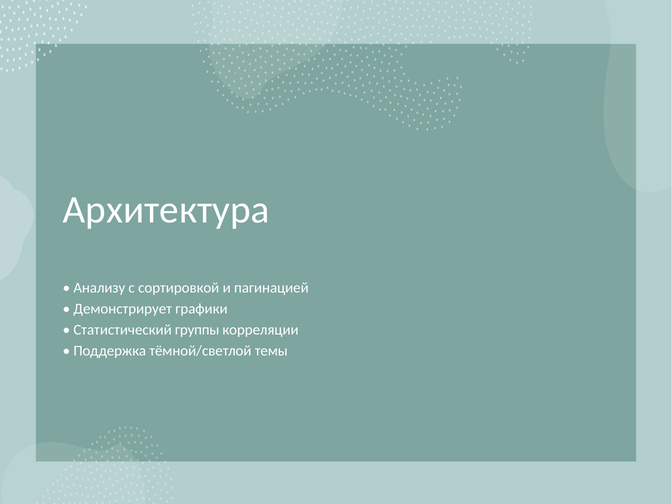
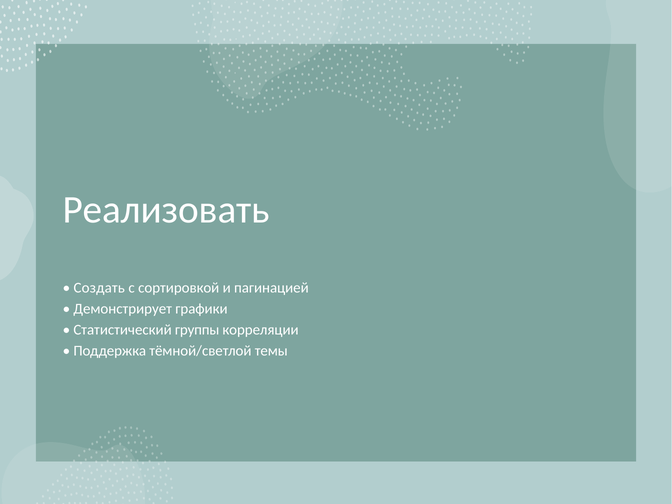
Архитектура: Архитектура -> Реализовать
Анализу: Анализу -> Создать
